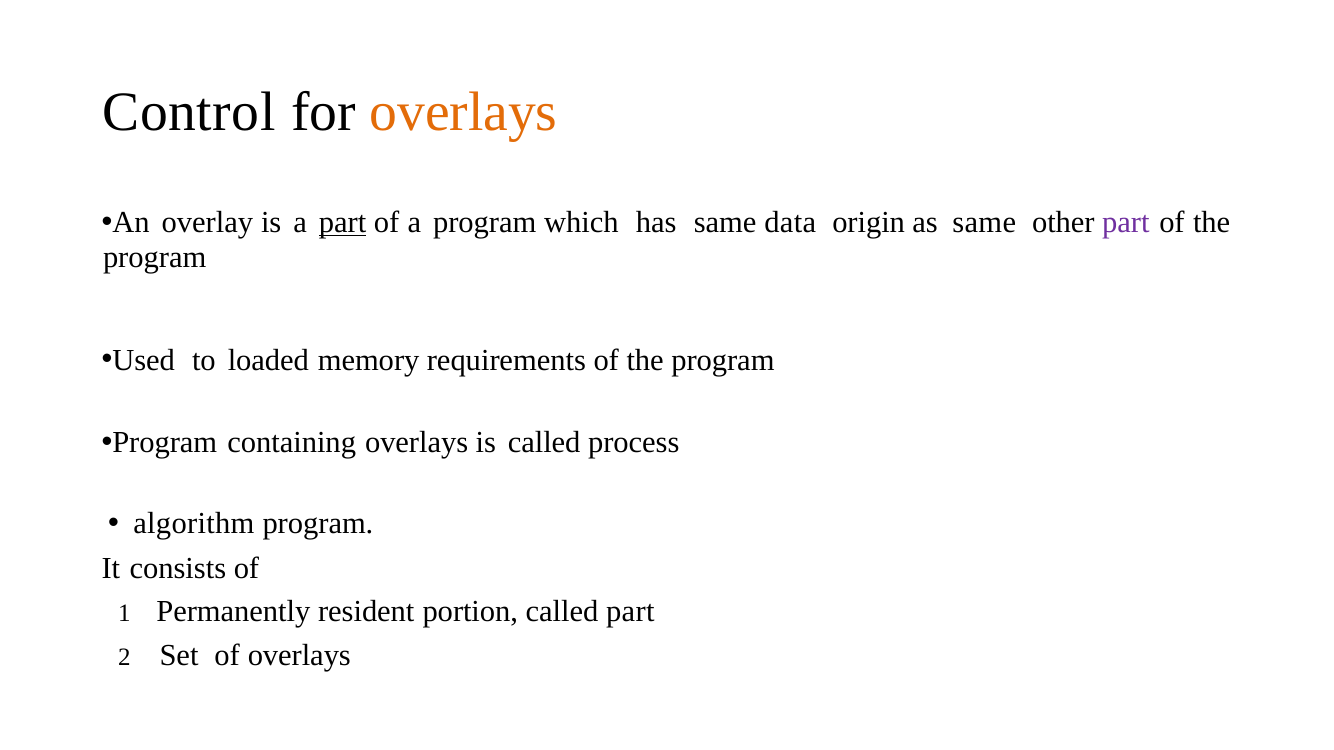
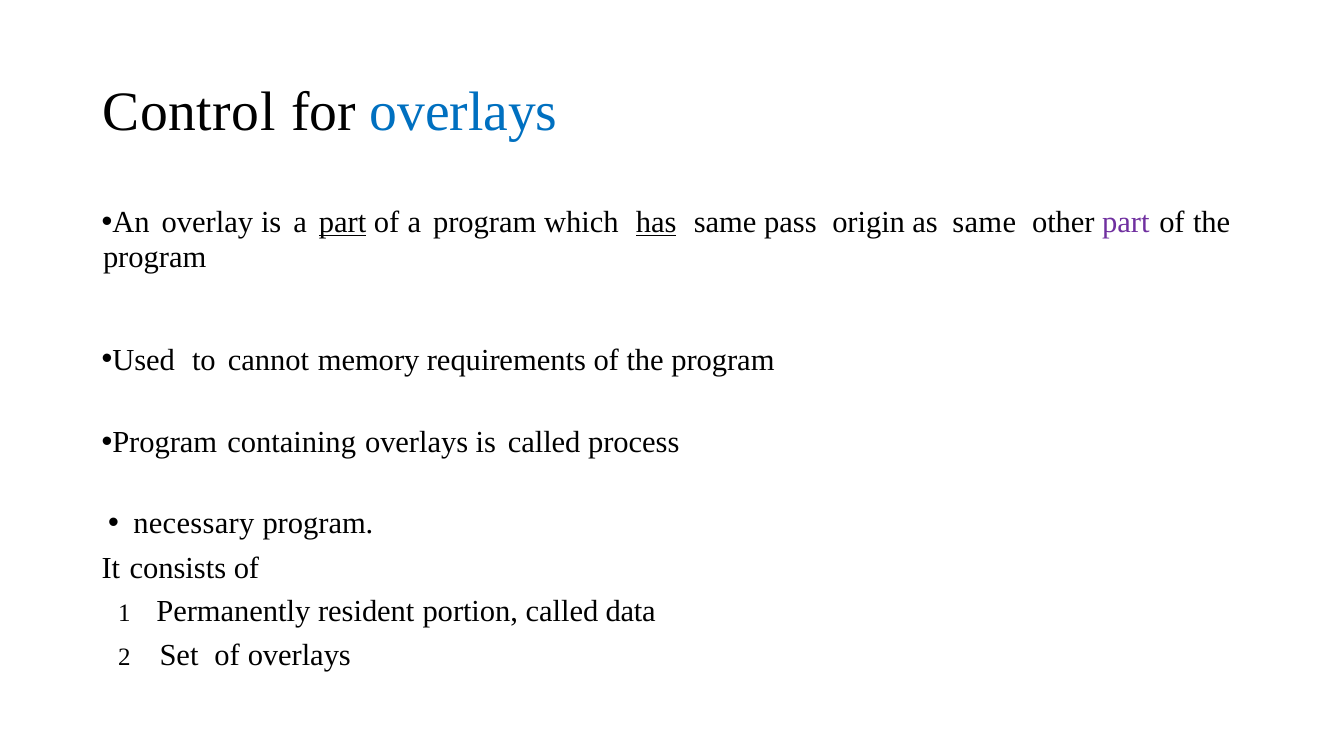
overlays at (464, 112) colour: orange -> blue
has underline: none -> present
data: data -> pass
loaded: loaded -> cannot
algorithm: algorithm -> necessary
called part: part -> data
